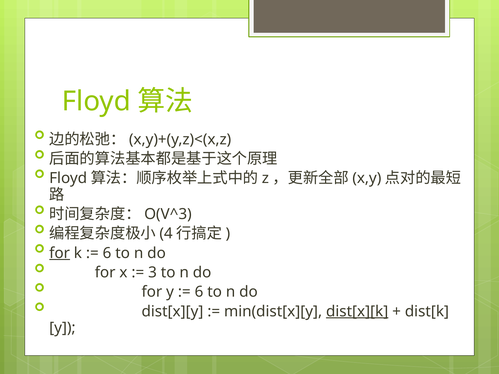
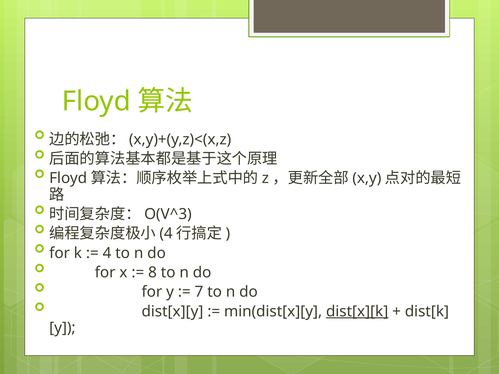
for at (60, 253) underline: present -> none
6 at (107, 253): 6 -> 4
3: 3 -> 8
6 at (199, 292): 6 -> 7
